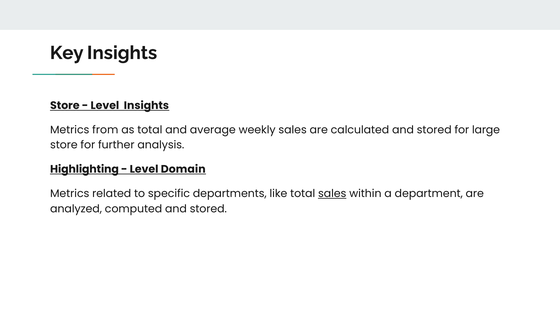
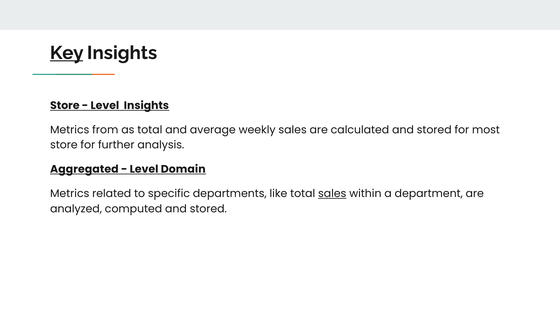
Key underline: none -> present
large: large -> most
Highlighting: Highlighting -> Aggregated
